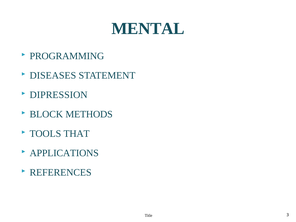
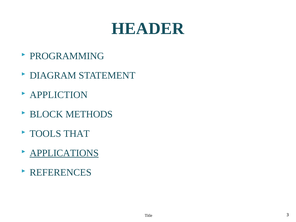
MENTAL: MENTAL -> HEADER
DISEASES: DISEASES -> DIAGRAM
DIPRESSION: DIPRESSION -> APPLICTION
APPLICATIONS underline: none -> present
